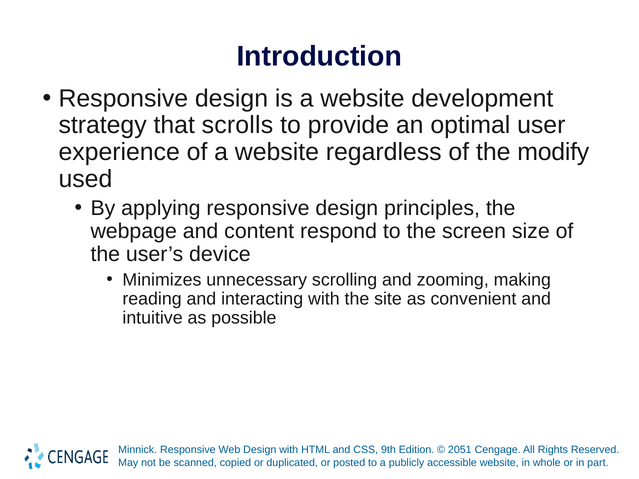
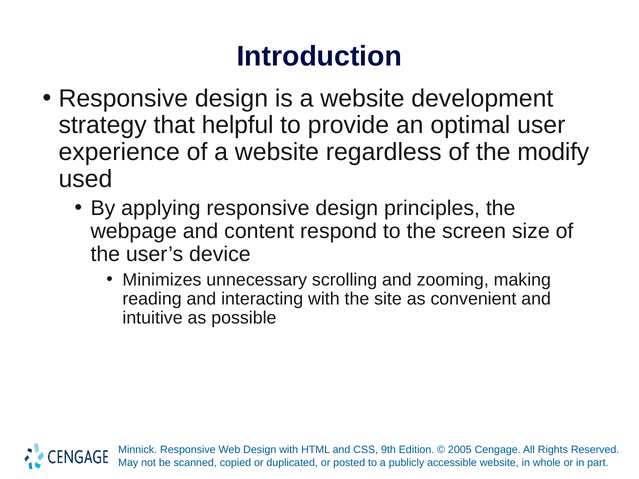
scrolls: scrolls -> helpful
2051: 2051 -> 2005
